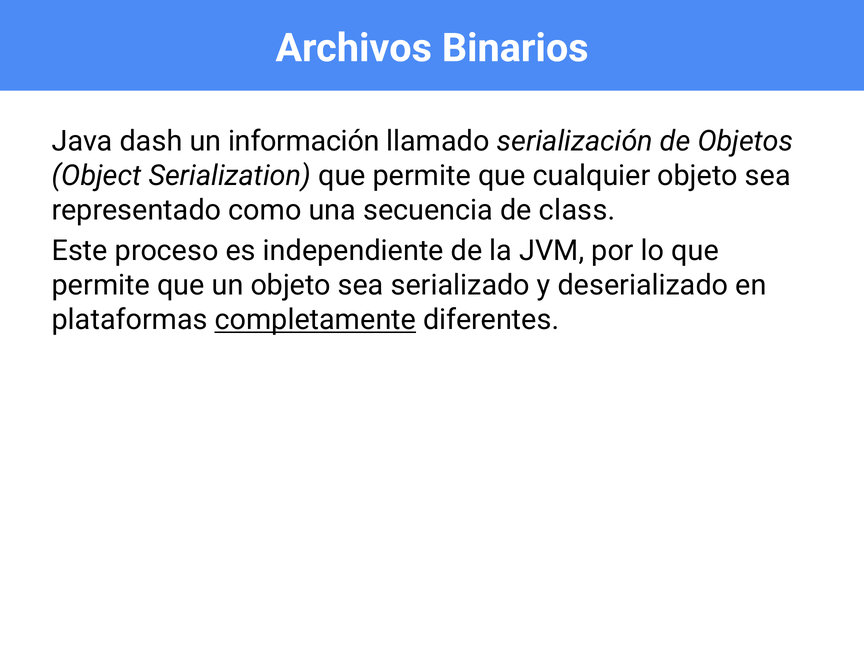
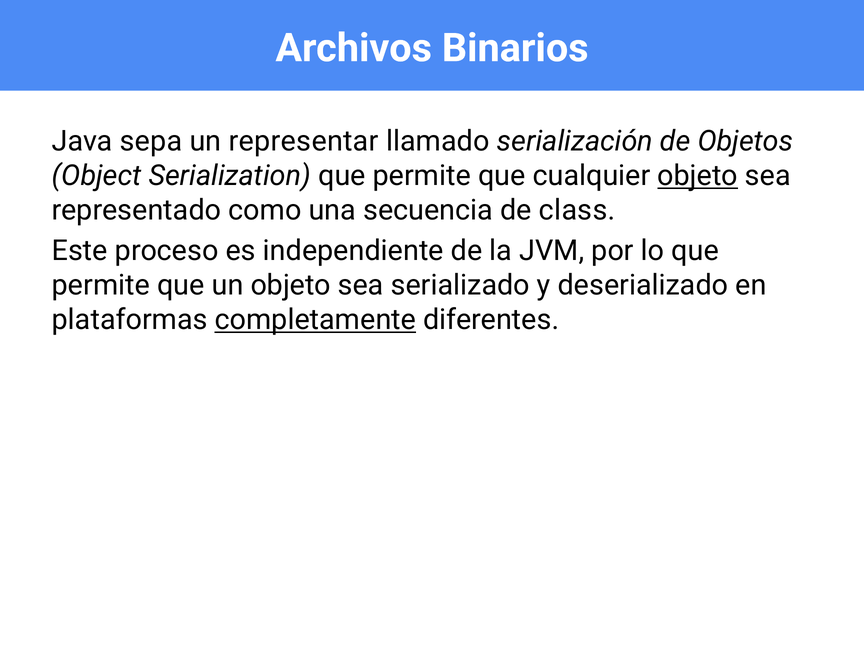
dash: dash -> sepa
información: información -> representar
objeto at (698, 176) underline: none -> present
